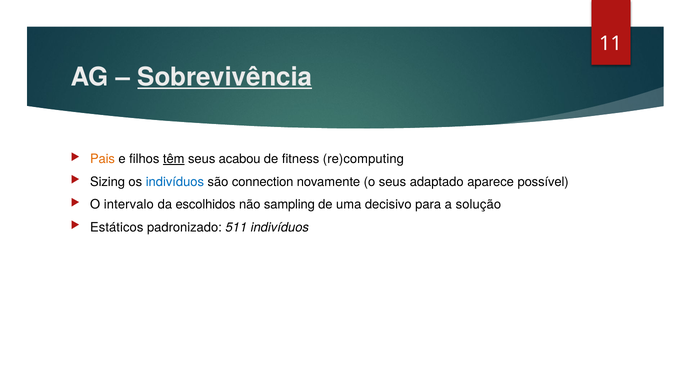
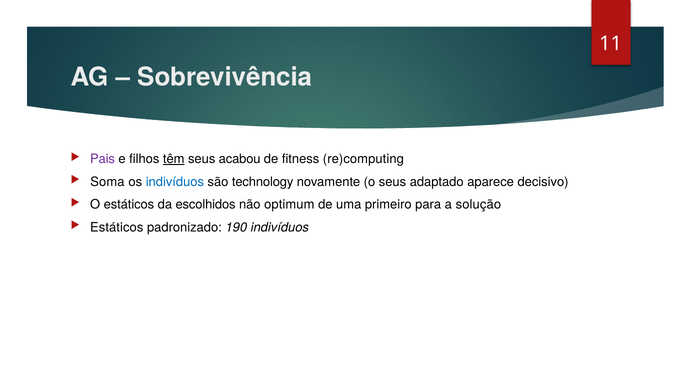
Sobrevivência underline: present -> none
Pais colour: orange -> purple
Sizing: Sizing -> Soma
connection: connection -> technology
possível: possível -> decisivo
O intervalo: intervalo -> estáticos
sampling: sampling -> optimum
decisivo: decisivo -> primeiro
511: 511 -> 190
